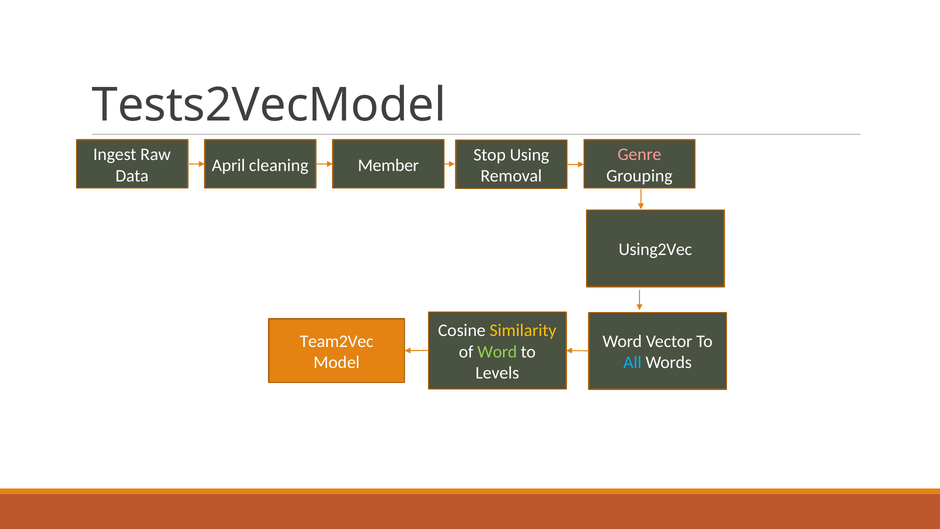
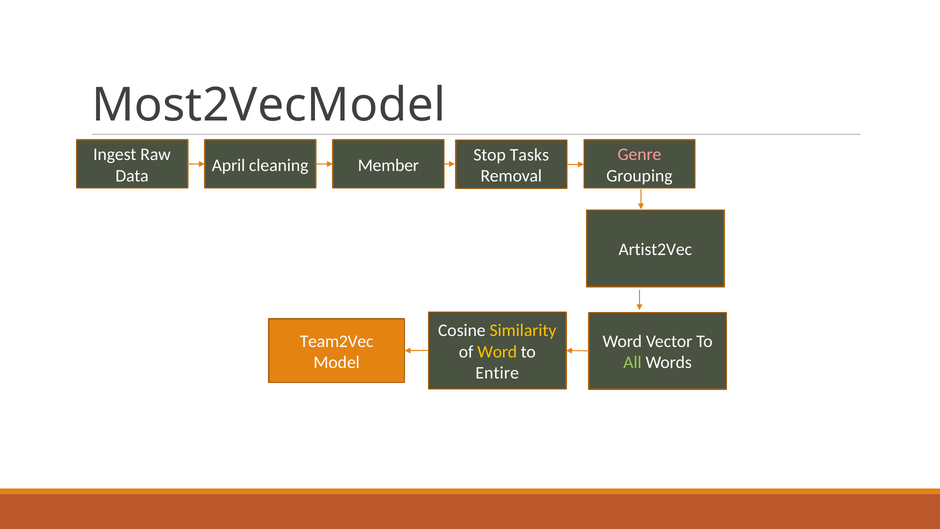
Tests2VecModel: Tests2VecModel -> Most2VecModel
Using: Using -> Tasks
Using2Vec: Using2Vec -> Artist2Vec
Word at (497, 352) colour: light green -> yellow
All colour: light blue -> light green
Levels: Levels -> Entire
